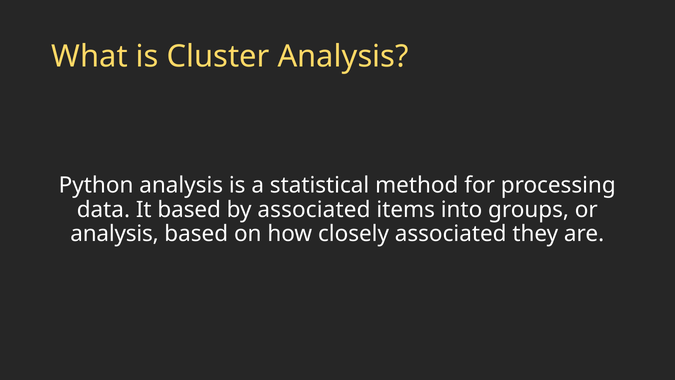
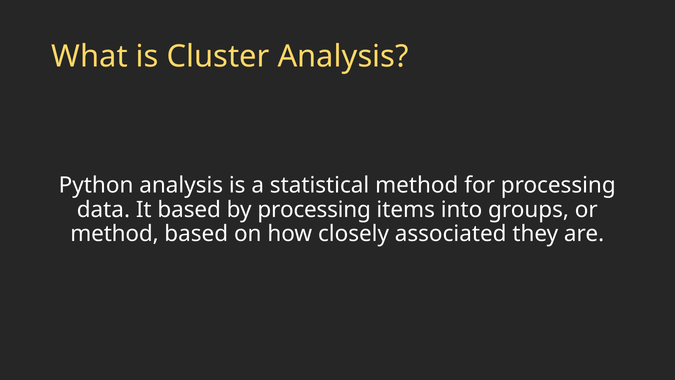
by associated: associated -> processing
analysis at (115, 234): analysis -> method
